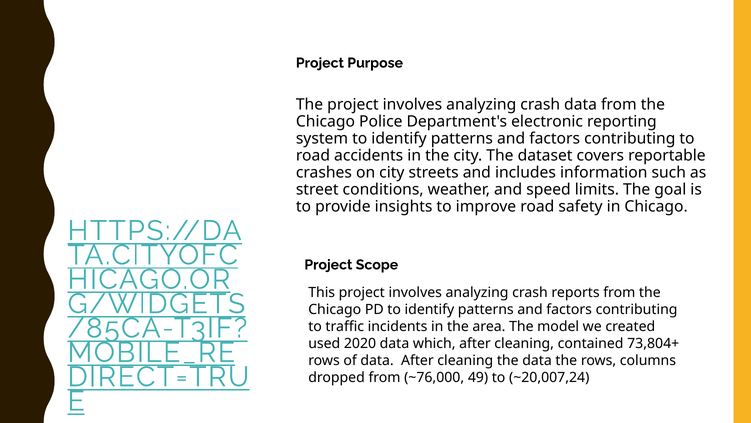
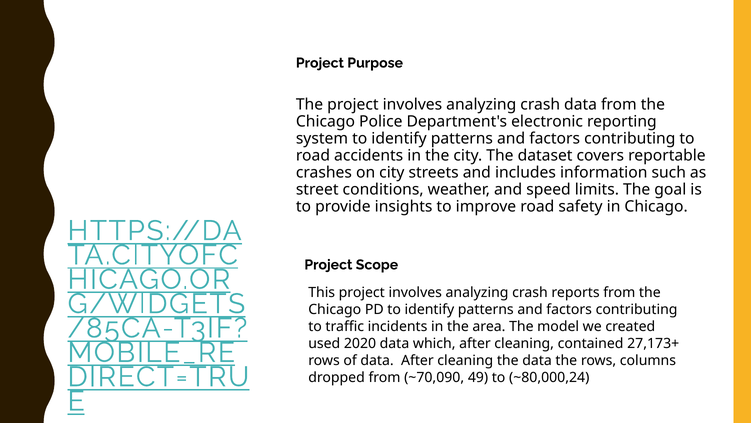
73,804+: 73,804+ -> 27,173+
~76,000: ~76,000 -> ~70,090
~20,007,24: ~20,007,24 -> ~80,000,24
